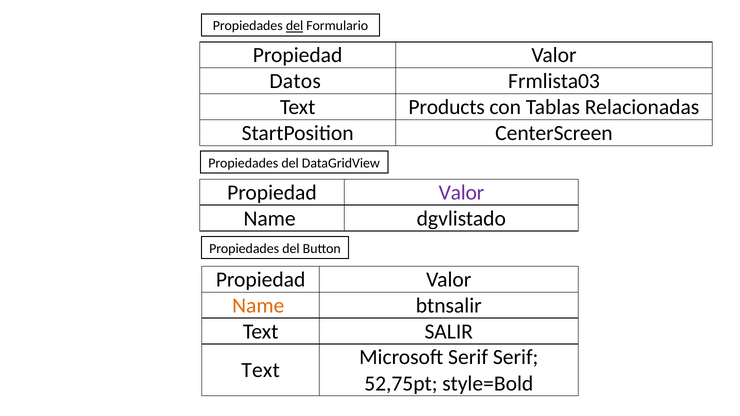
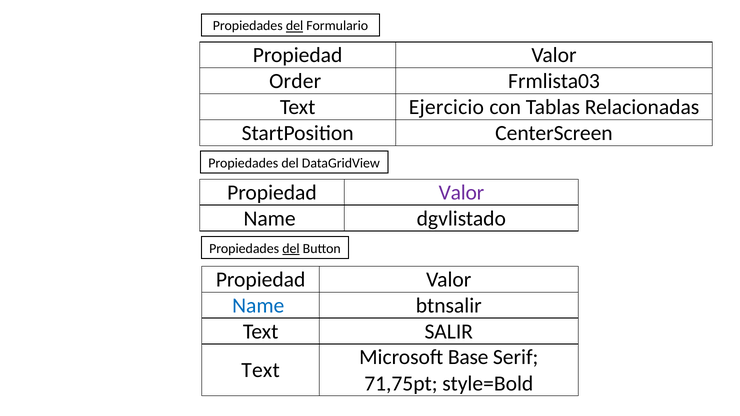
Datos: Datos -> Order
Products: Products -> Ejercicio
del at (291, 249) underline: none -> present
Name at (258, 306) colour: orange -> blue
Microsoft Serif: Serif -> Base
52,75pt: 52,75pt -> 71,75pt
